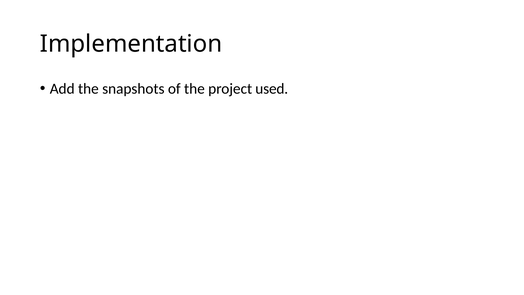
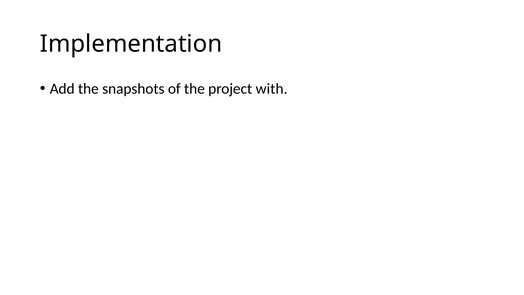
used: used -> with
